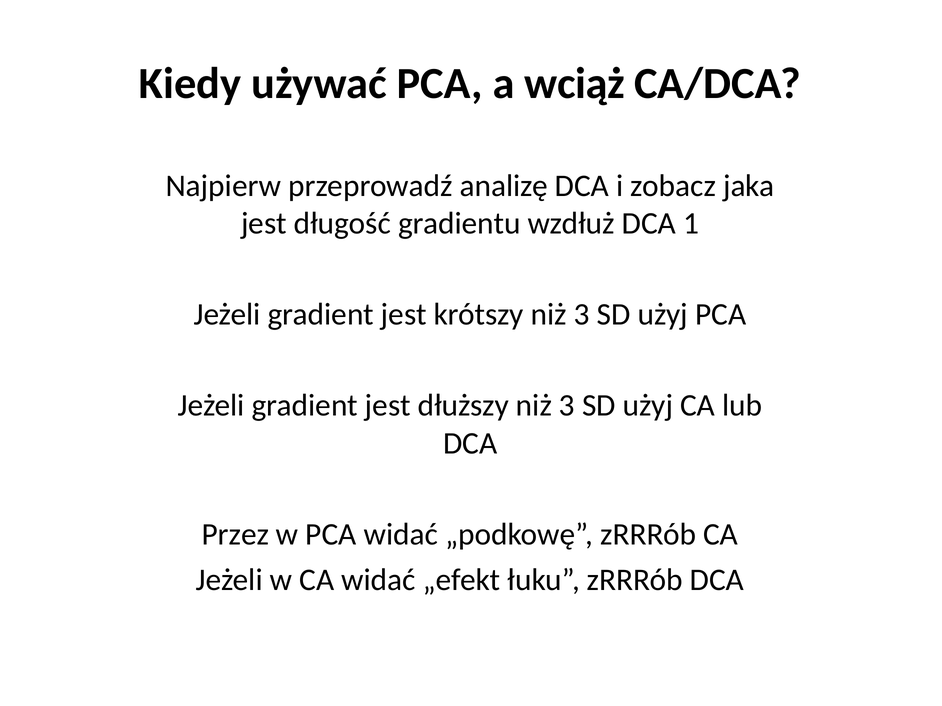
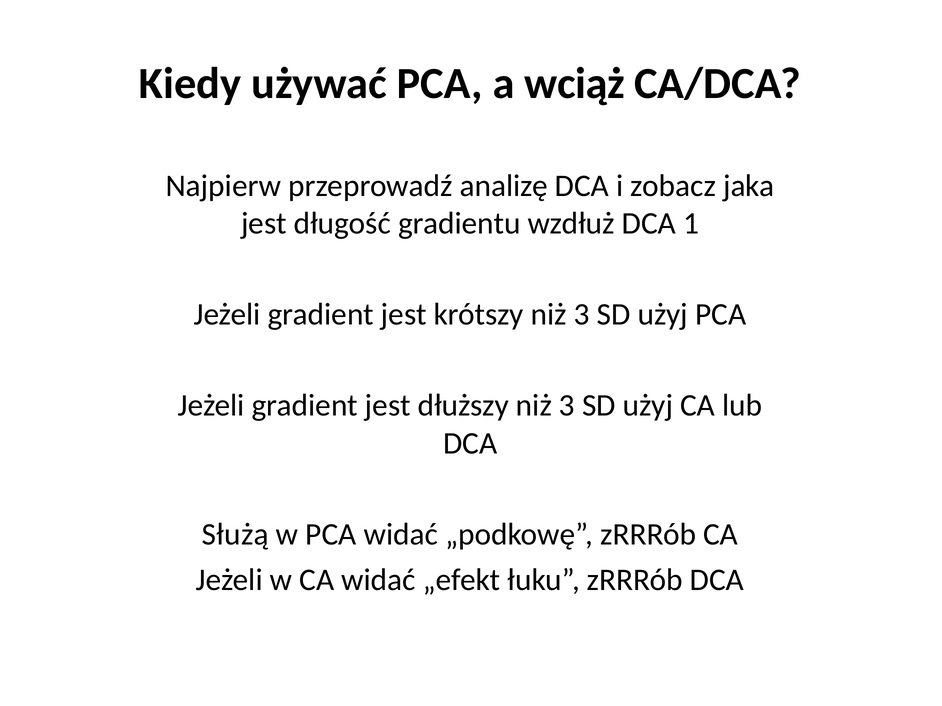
Przez: Przez -> Służą
